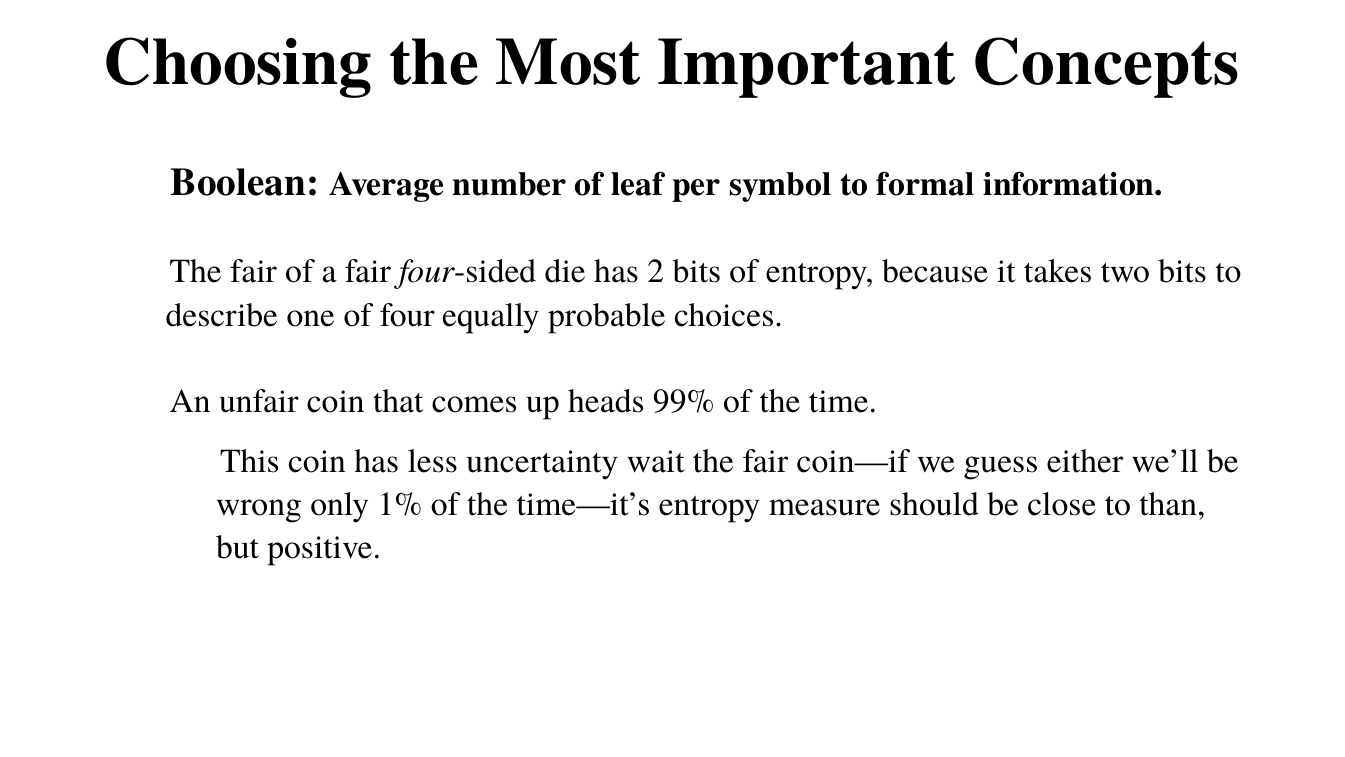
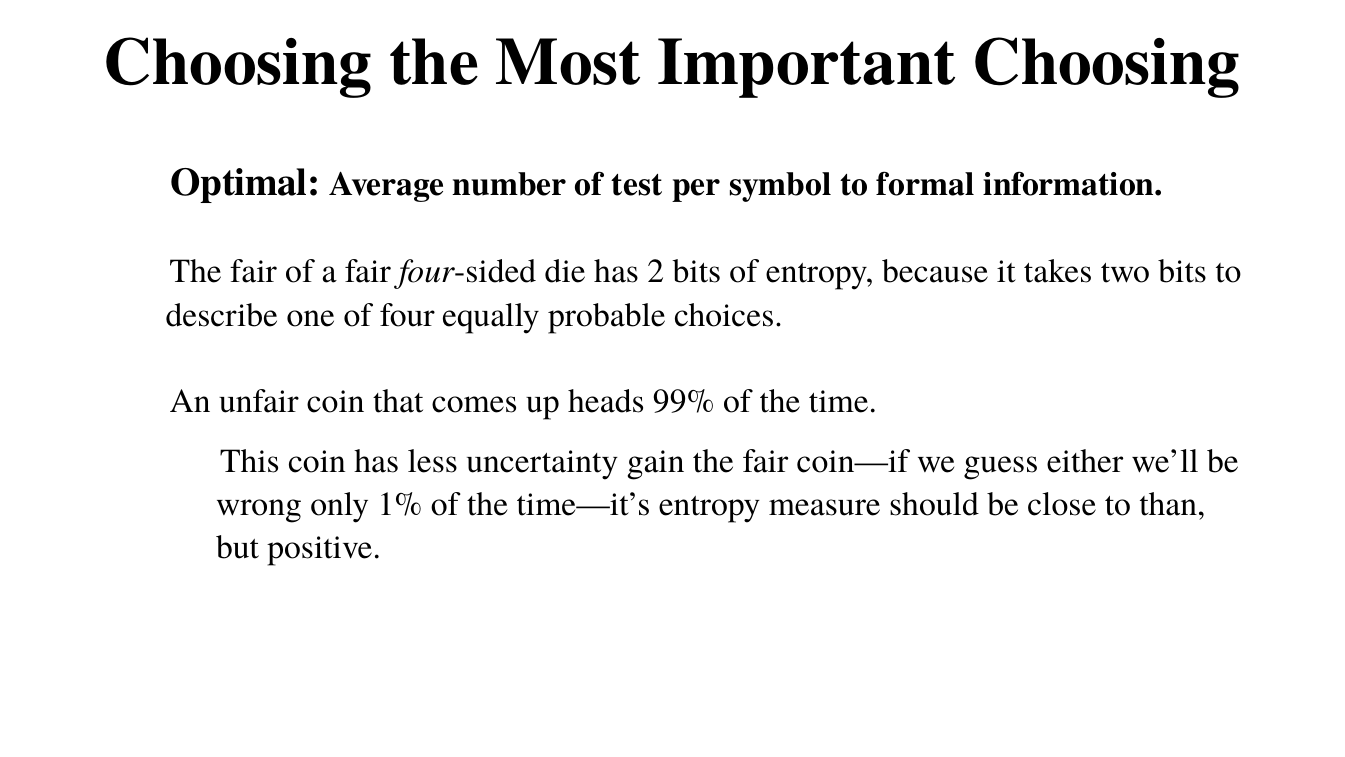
Important Concepts: Concepts -> Choosing
Boolean: Boolean -> Optimal
leaf: leaf -> test
wait: wait -> gain
